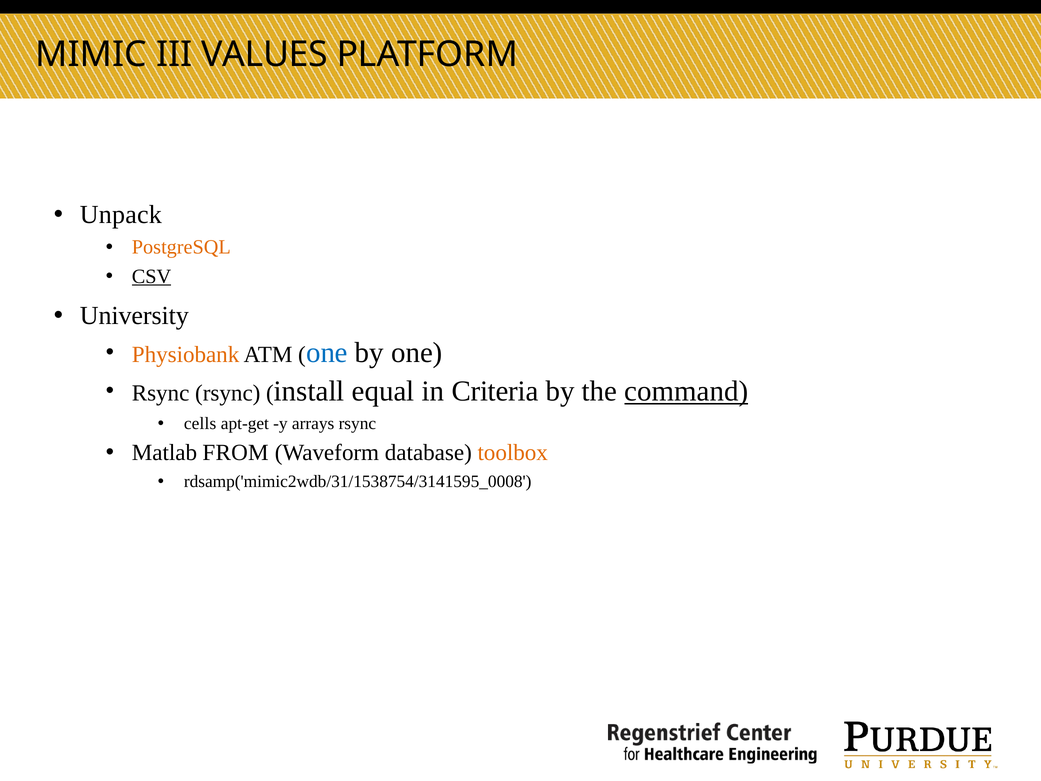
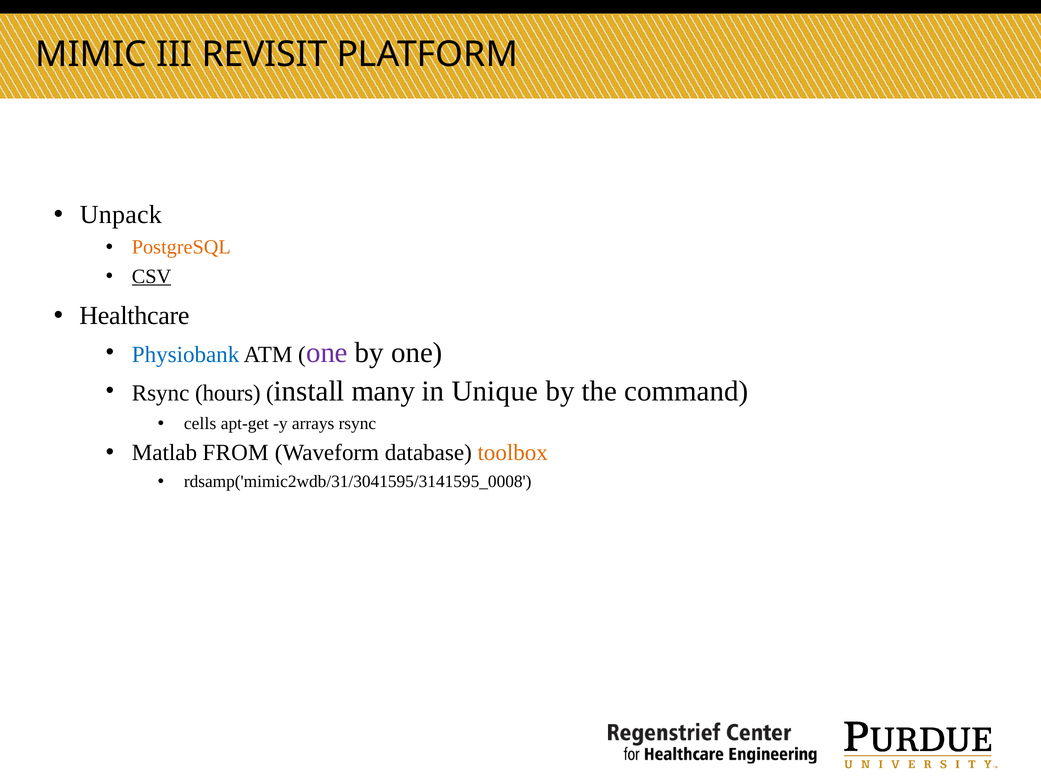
VALUES: VALUES -> REVISIT
University: University -> Healthcare
Physiobank colour: orange -> blue
one at (327, 353) colour: blue -> purple
Rsync rsync: rsync -> hours
equal: equal -> many
Criteria: Criteria -> Unique
command underline: present -> none
rdsamp('mimic2wdb/31/1538754/3141595_0008: rdsamp('mimic2wdb/31/1538754/3141595_0008 -> rdsamp('mimic2wdb/31/3041595/3141595_0008
